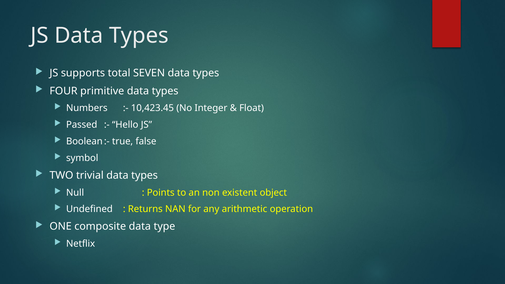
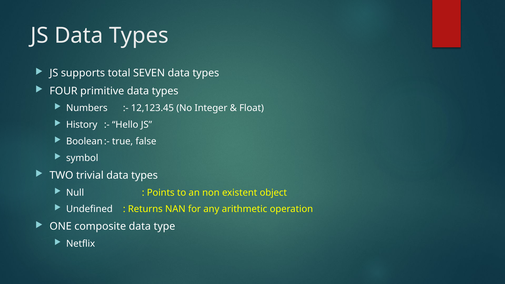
10,423.45: 10,423.45 -> 12,123.45
Passed: Passed -> History
